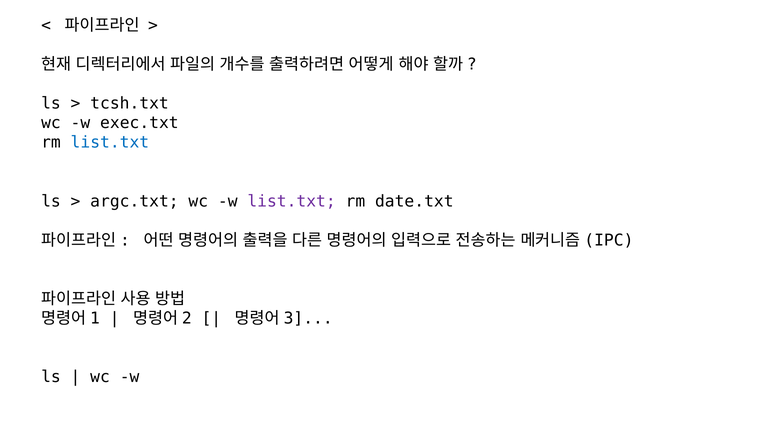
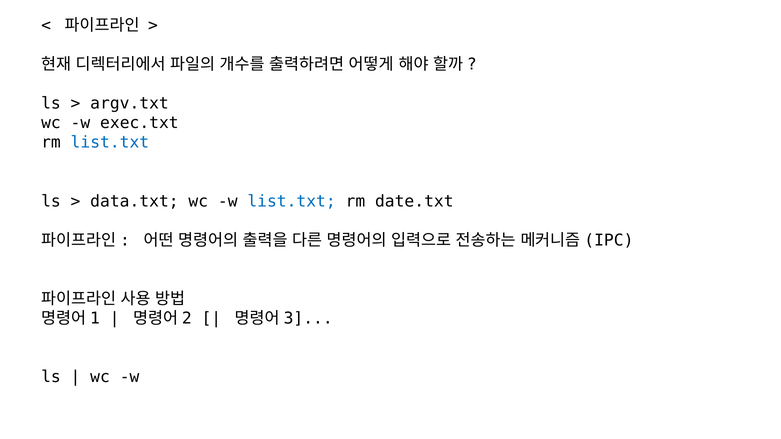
tcsh.txt: tcsh.txt -> argv.txt
argc.txt: argc.txt -> data.txt
list.txt at (292, 201) colour: purple -> blue
